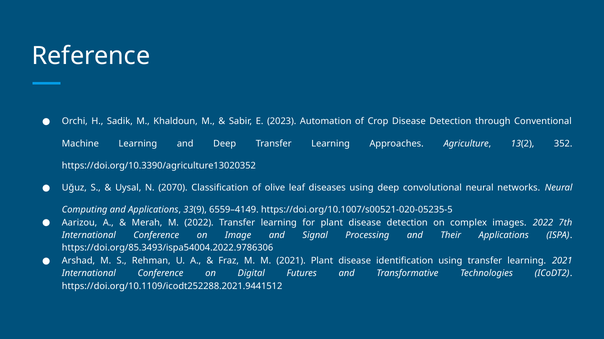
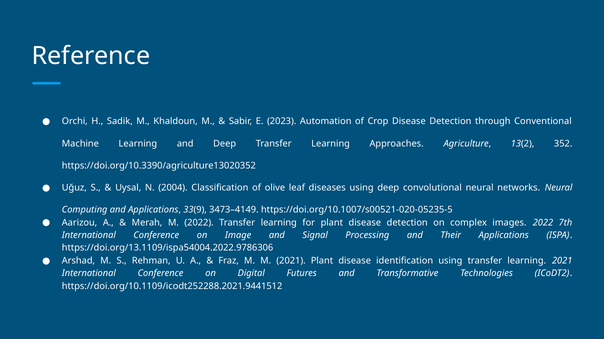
2070: 2070 -> 2004
6559–4149: 6559–4149 -> 3473–4149
https://doi.org/85.3493/ispa54004.2022.9786306: https://doi.org/85.3493/ispa54004.2022.9786306 -> https://doi.org/13.1109/ispa54004.2022.9786306
